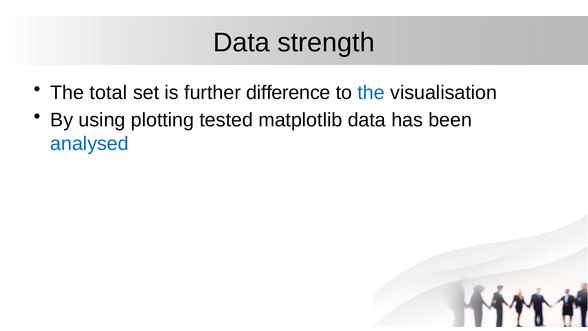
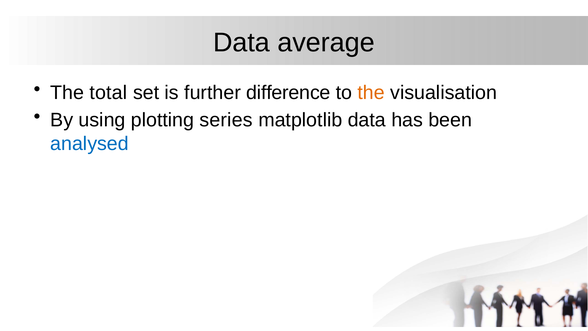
strength: strength -> average
the at (371, 92) colour: blue -> orange
tested: tested -> series
